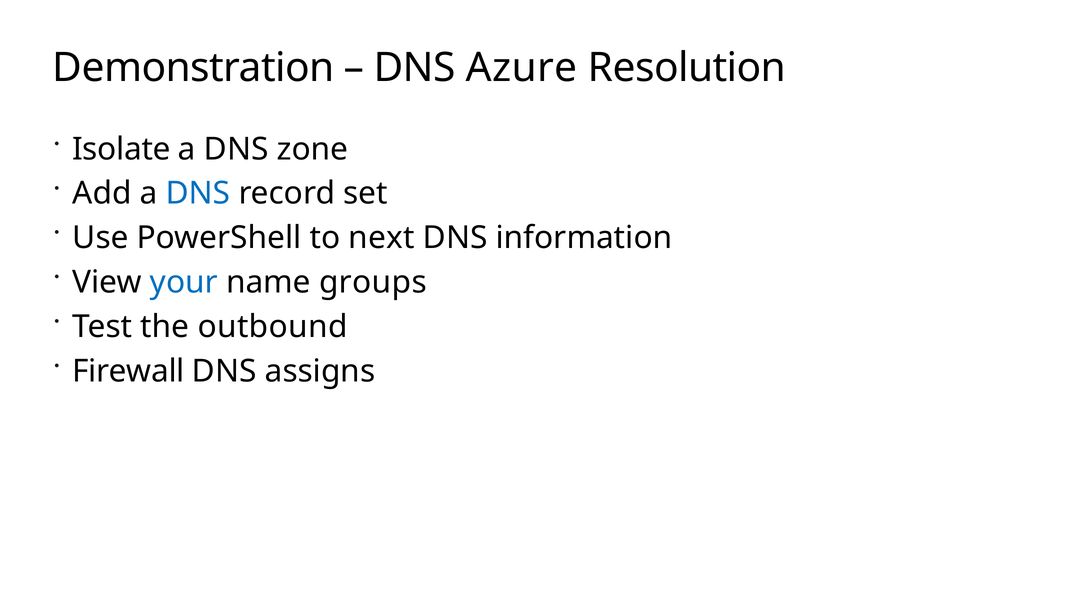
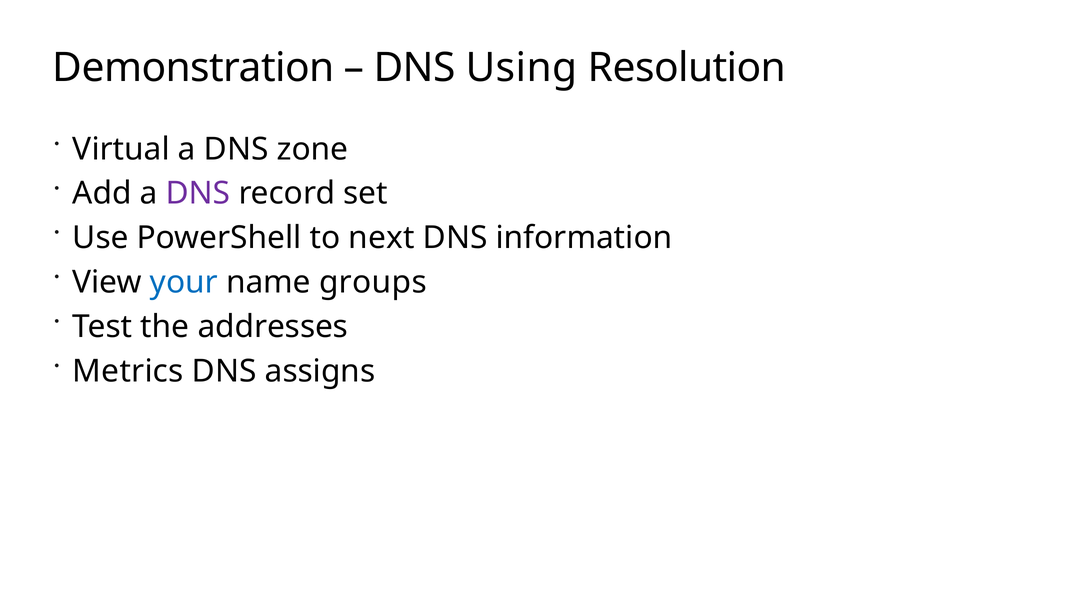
Azure: Azure -> Using
Isolate: Isolate -> Virtual
DNS at (198, 194) colour: blue -> purple
outbound: outbound -> addresses
Firewall: Firewall -> Metrics
